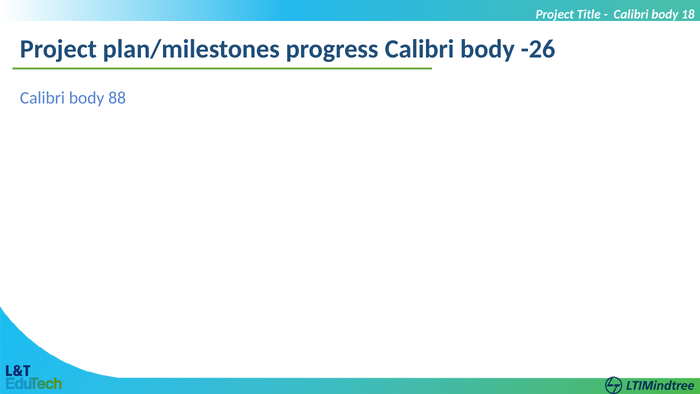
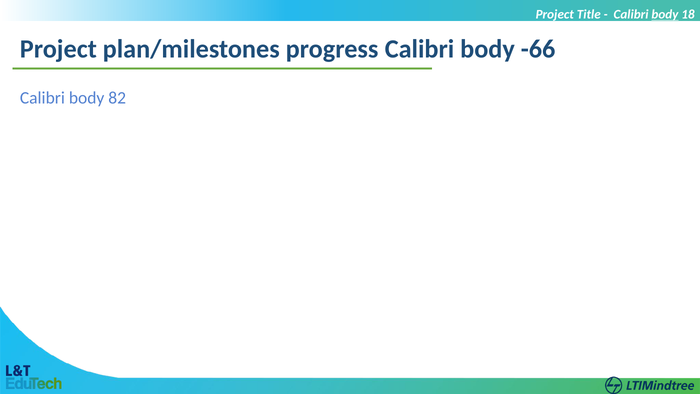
body at (665, 15) underline: none -> present
-26: -26 -> -66
88: 88 -> 82
